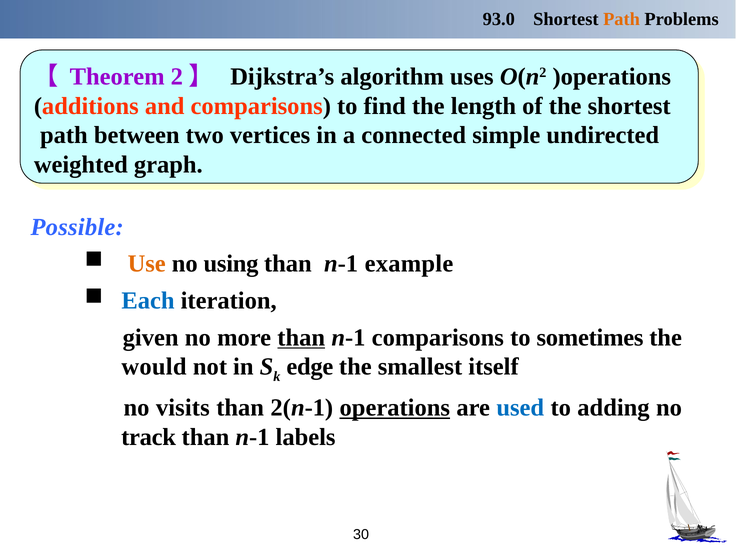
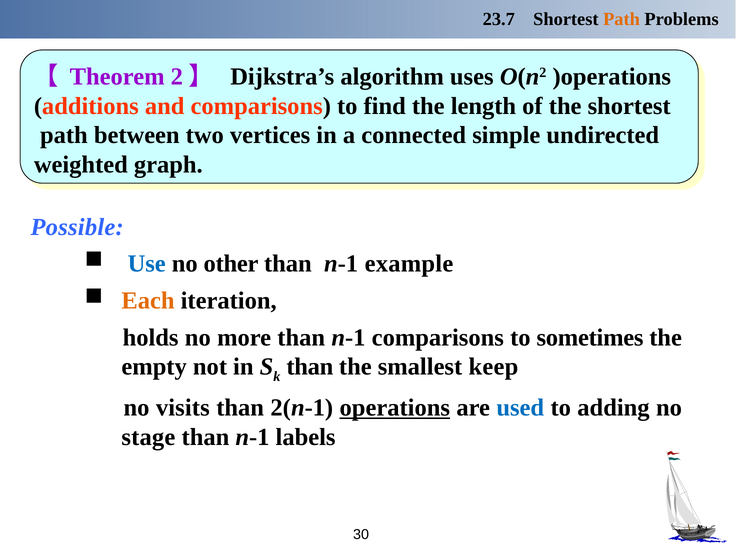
93.0: 93.0 -> 23.7
Use colour: orange -> blue
using: using -> other
Each colour: blue -> orange
given: given -> holds
than at (301, 337) underline: present -> none
would: would -> empty
edge at (310, 367): edge -> than
itself: itself -> keep
track: track -> stage
